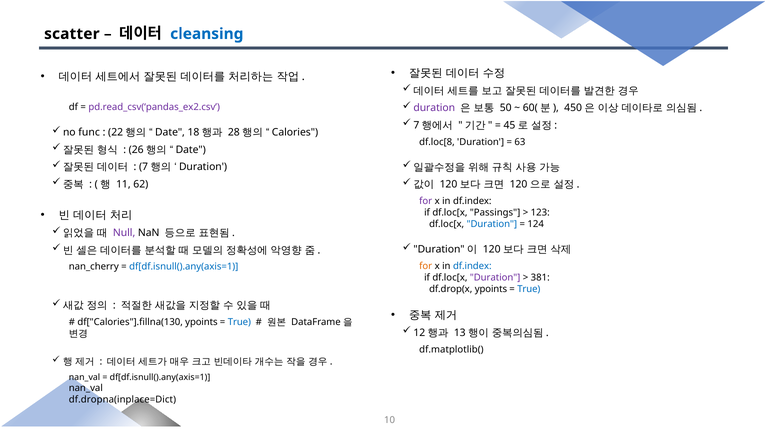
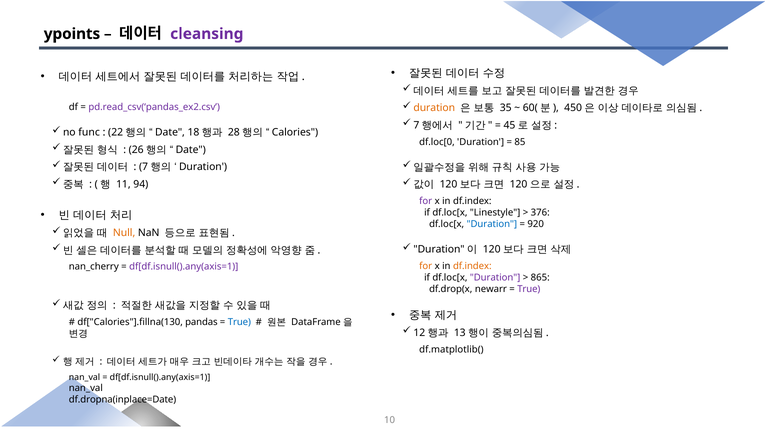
scatter: scatter -> ypoints
cleansing colour: blue -> purple
duration at (434, 108) colour: purple -> orange
50: 50 -> 35
df.loc[8: df.loc[8 -> df.loc[0
63: 63 -> 85
62: 62 -> 94
Passings: Passings -> Linestyle
123: 123 -> 376
124: 124 -> 920
Null colour: purple -> orange
df.index at (472, 266) colour: blue -> orange
df[df.isnull().any(axis=1 at (184, 267) colour: blue -> purple
381: 381 -> 865
df.drop(x ypoints: ypoints -> newarr
True at (529, 289) colour: blue -> purple
df["Calories"].fillna(130 ypoints: ypoints -> pandas
df.dropna(inplace=Dict: df.dropna(inplace=Dict -> df.dropna(inplace=Date
